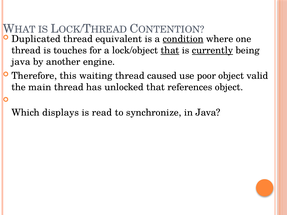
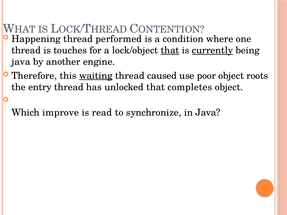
Duplicated: Duplicated -> Happening
equivalent: equivalent -> performed
condition underline: present -> none
waiting underline: none -> present
valid: valid -> roots
main: main -> entry
references: references -> completes
displays: displays -> improve
